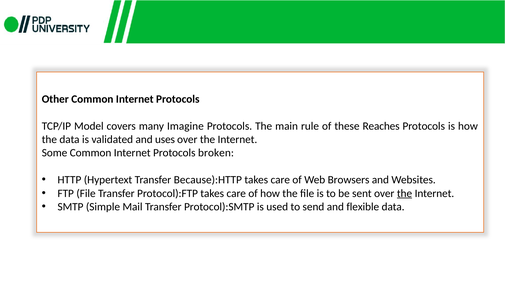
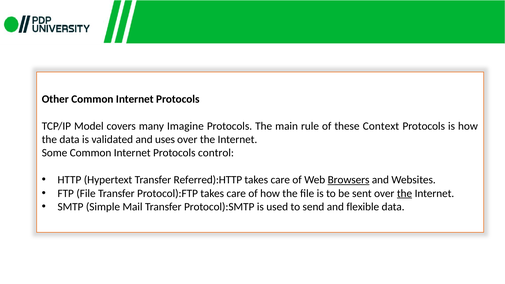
Reaches: Reaches -> Context
broken: broken -> control
Because):HTTP: Because):HTTP -> Referred):HTTP
Browsers underline: none -> present
